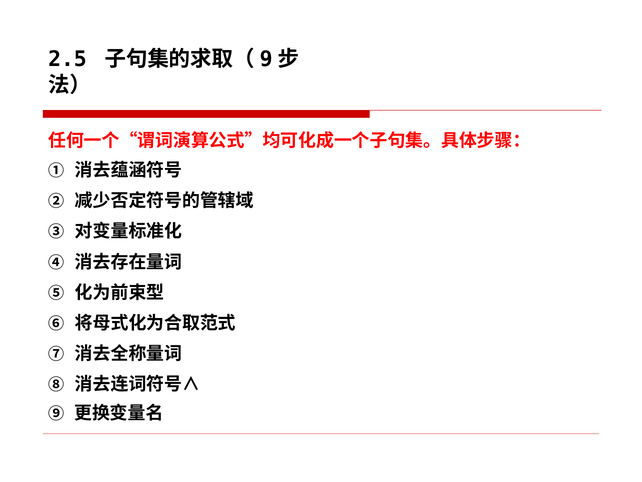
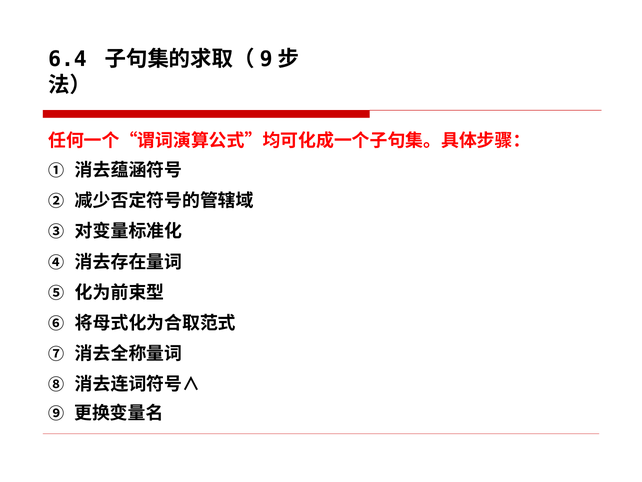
2.5: 2.5 -> 6.4
